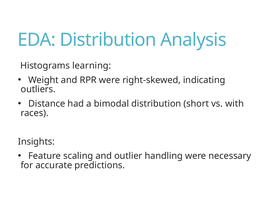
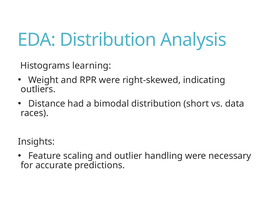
with: with -> data
